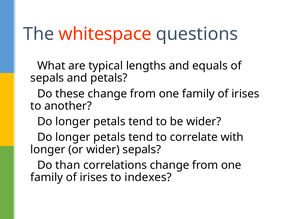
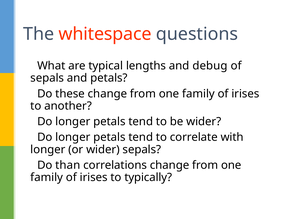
equals: equals -> debug
indexes: indexes -> typically
